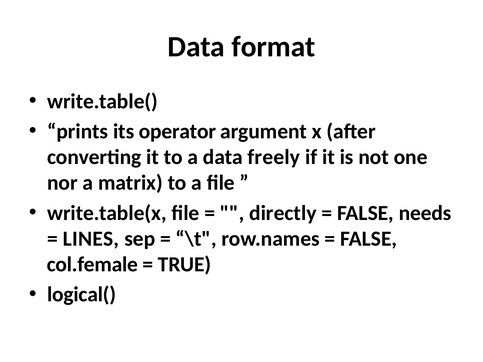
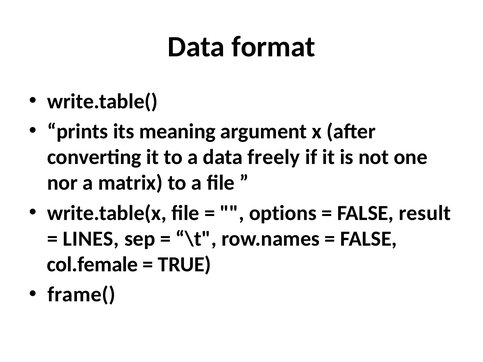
operator: operator -> meaning
directly: directly -> options
needs: needs -> result
logical(: logical( -> frame(
